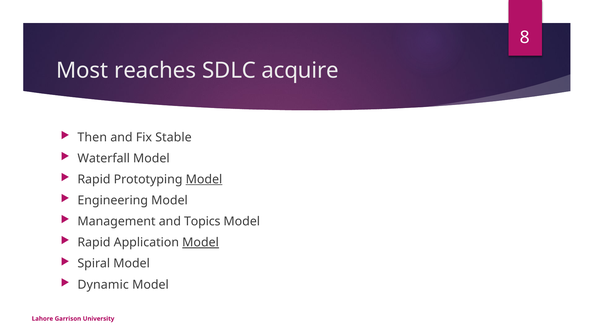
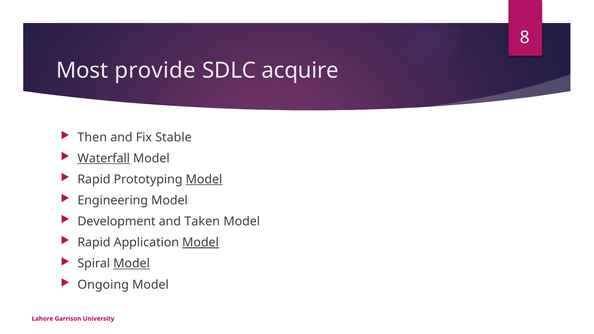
reaches: reaches -> provide
Waterfall underline: none -> present
Management: Management -> Development
Topics: Topics -> Taken
Model at (132, 264) underline: none -> present
Dynamic: Dynamic -> Ongoing
